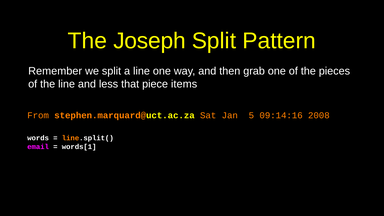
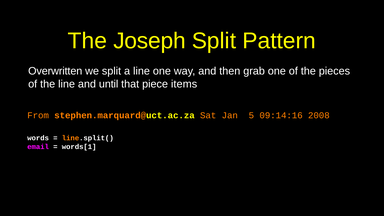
Remember: Remember -> Overwritten
less: less -> until
